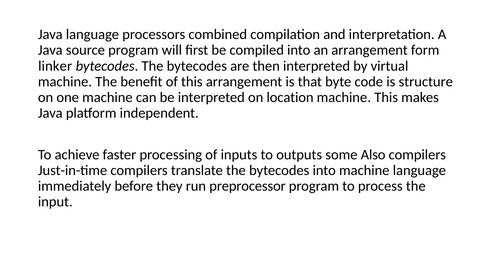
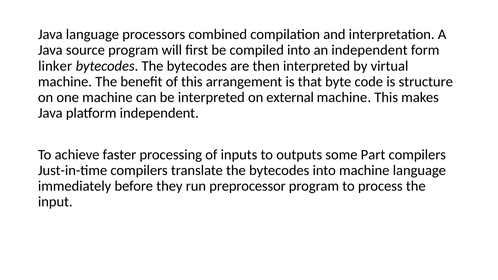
an arrangement: arrangement -> independent
location: location -> external
Also: Also -> Part
